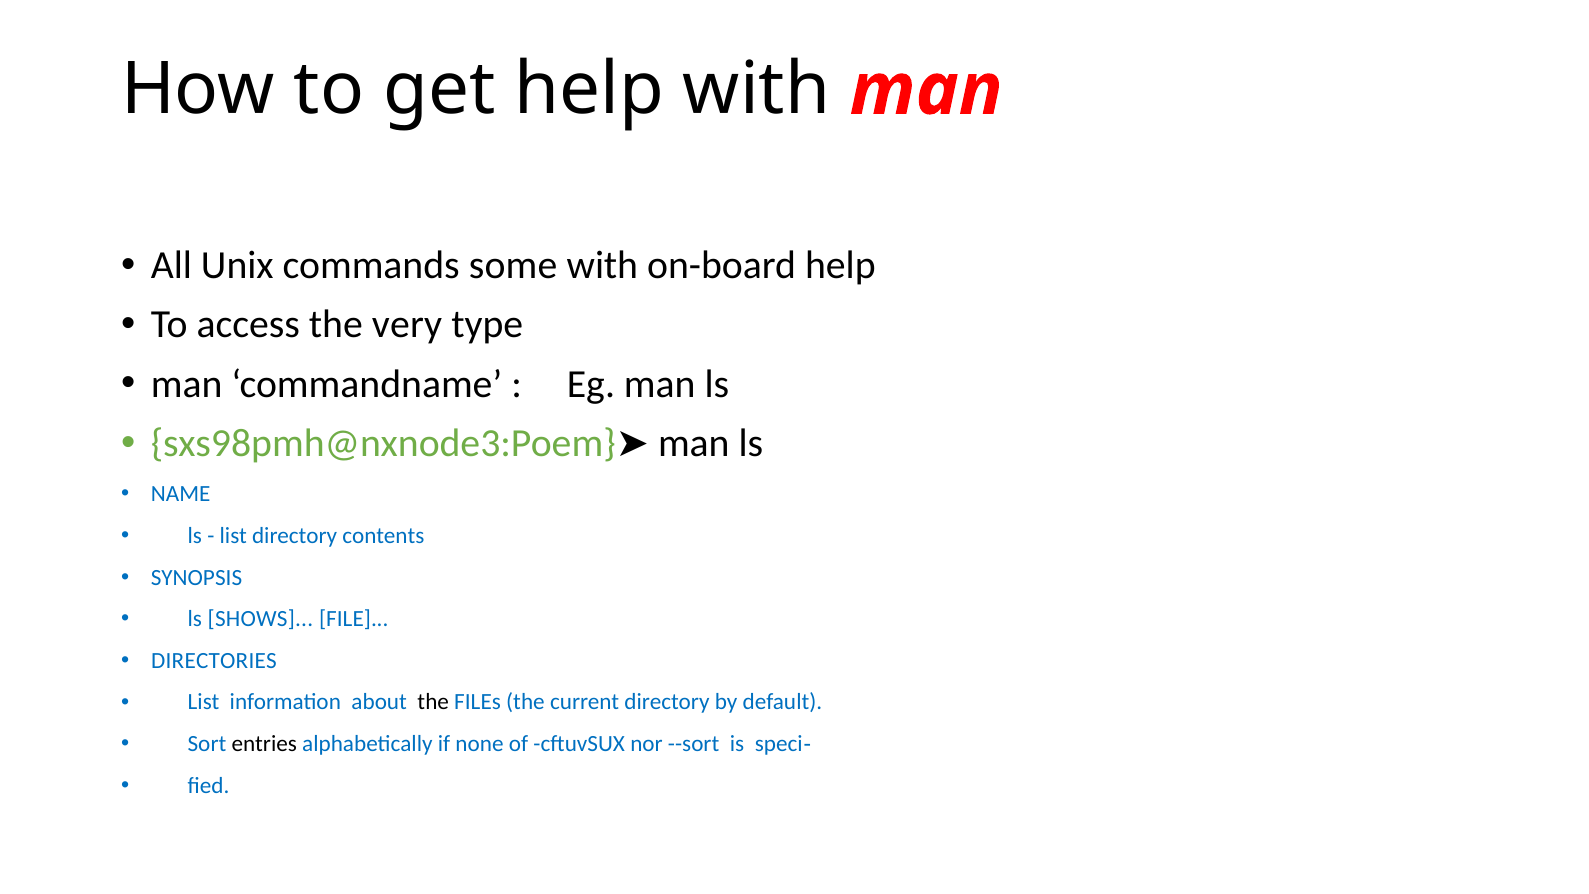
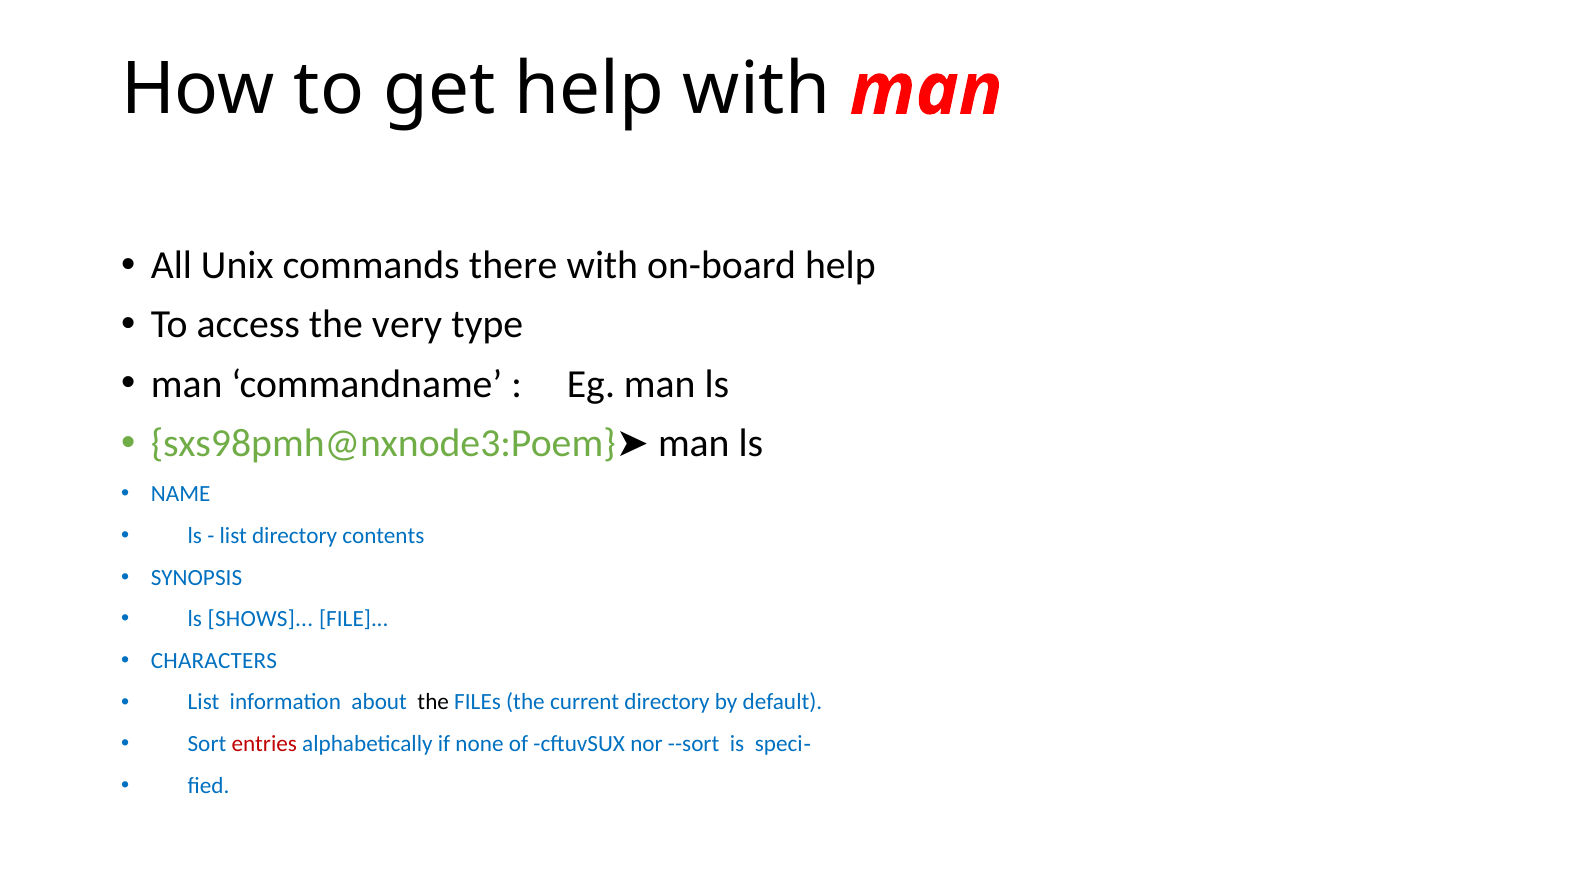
some: some -> there
DIRECTORIES: DIRECTORIES -> CHARACTERS
entries colour: black -> red
